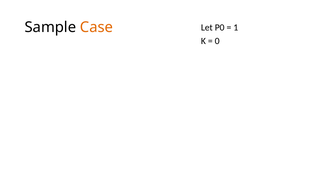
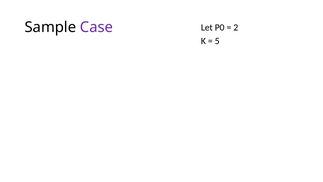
Case colour: orange -> purple
1: 1 -> 2
0: 0 -> 5
